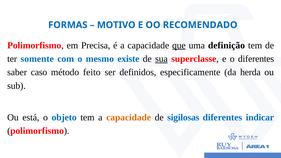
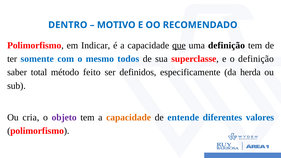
FORMAS: FORMAS -> DENTRO
Precisa: Precisa -> Indicar
existe: existe -> todos
sua underline: present -> none
o diferentes: diferentes -> definição
caso: caso -> total
está: está -> cria
objeto colour: blue -> purple
sigilosas: sigilosas -> entende
indicar: indicar -> valores
